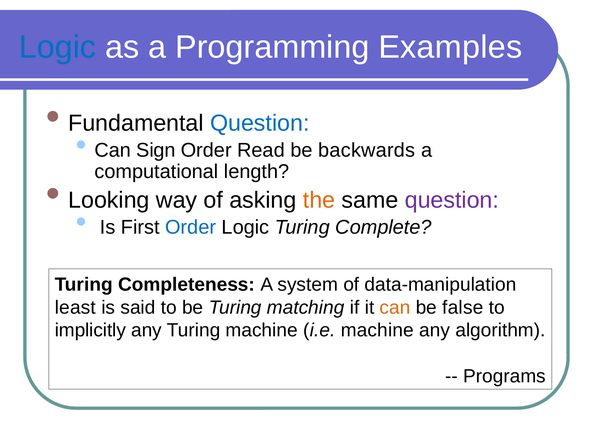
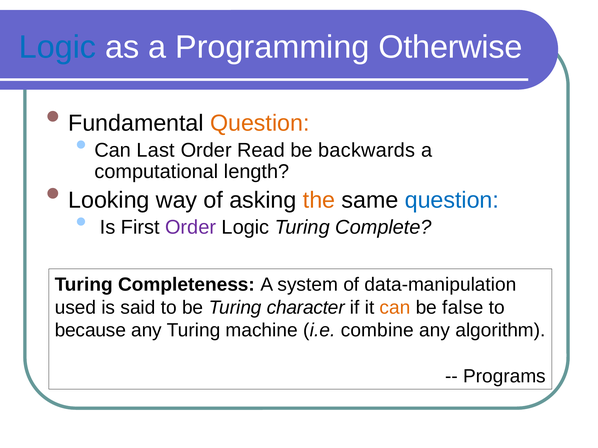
Examples: Examples -> Otherwise
Question at (260, 123) colour: blue -> orange
Sign: Sign -> Last
question at (452, 200) colour: purple -> blue
Order at (191, 227) colour: blue -> purple
least: least -> used
matching: matching -> character
implicitly: implicitly -> because
i.e machine: machine -> combine
